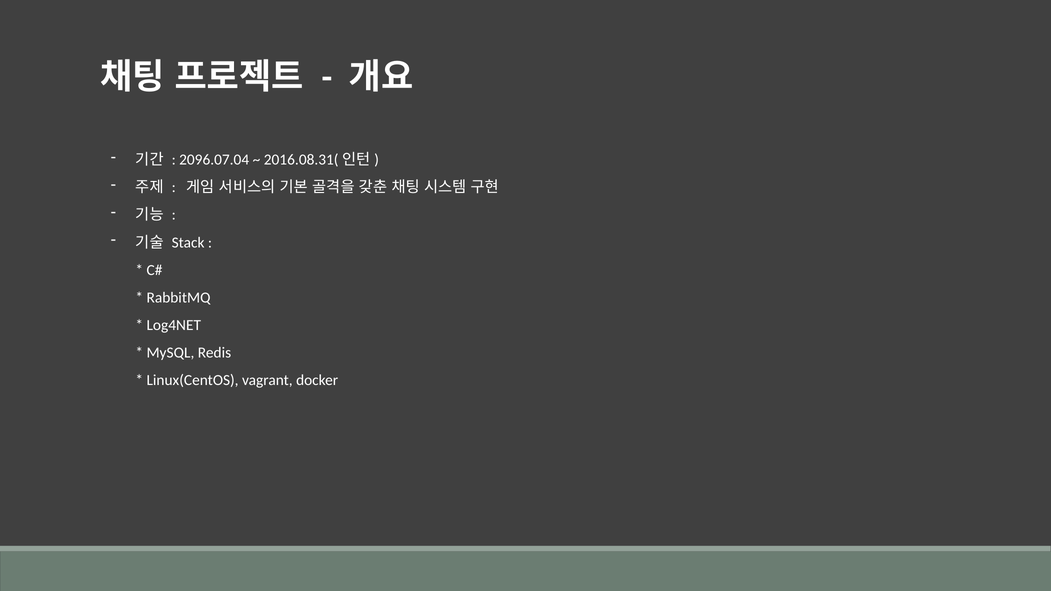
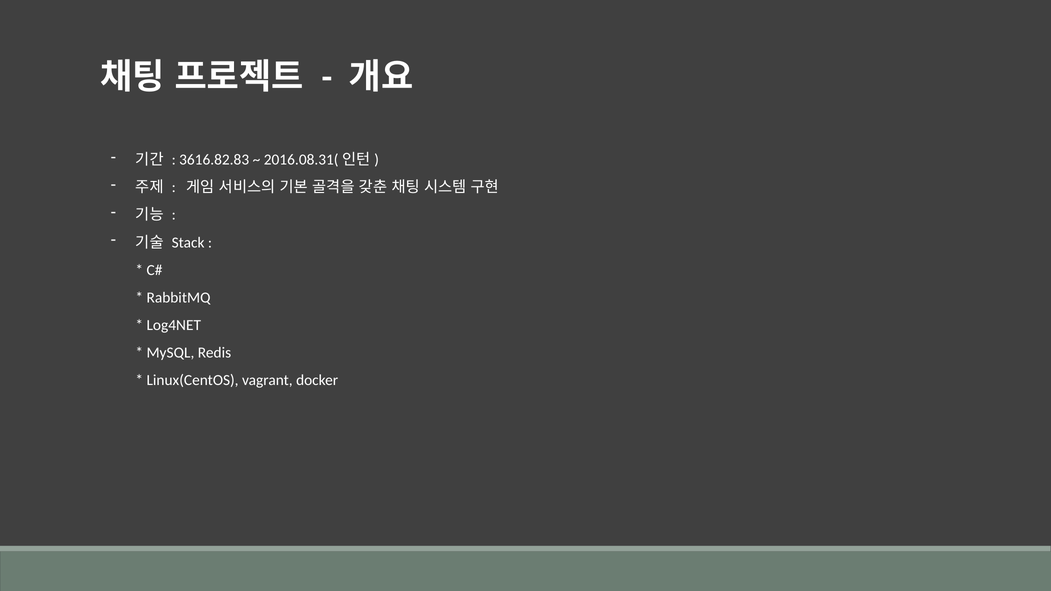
2096.07.04: 2096.07.04 -> 3616.82.83
